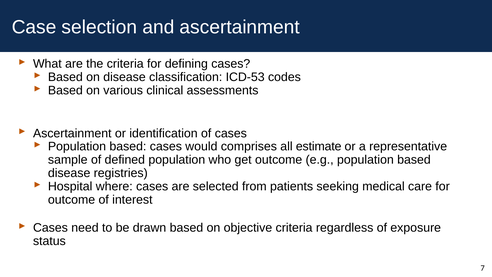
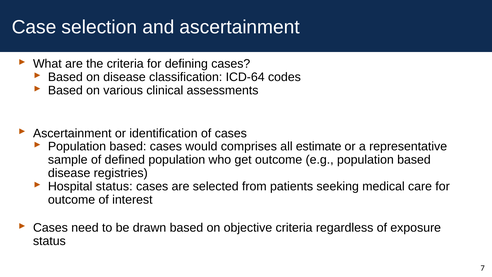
ICD-53: ICD-53 -> ICD-64
Hospital where: where -> status
